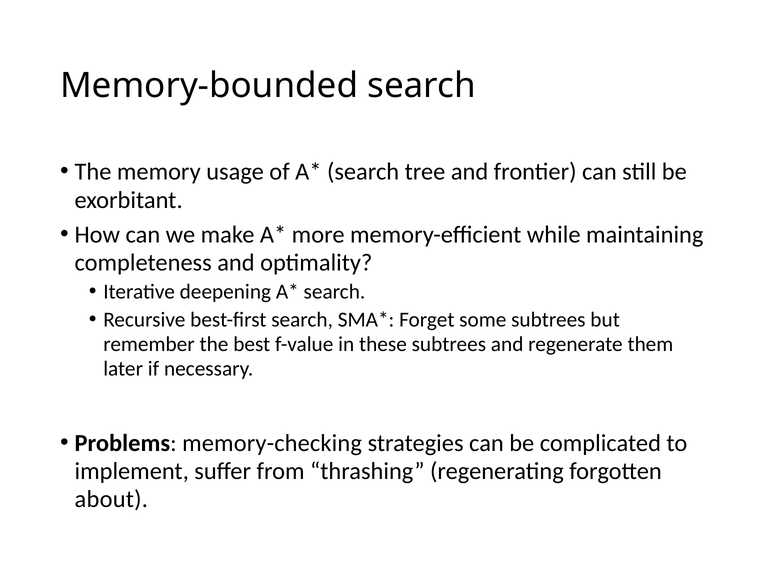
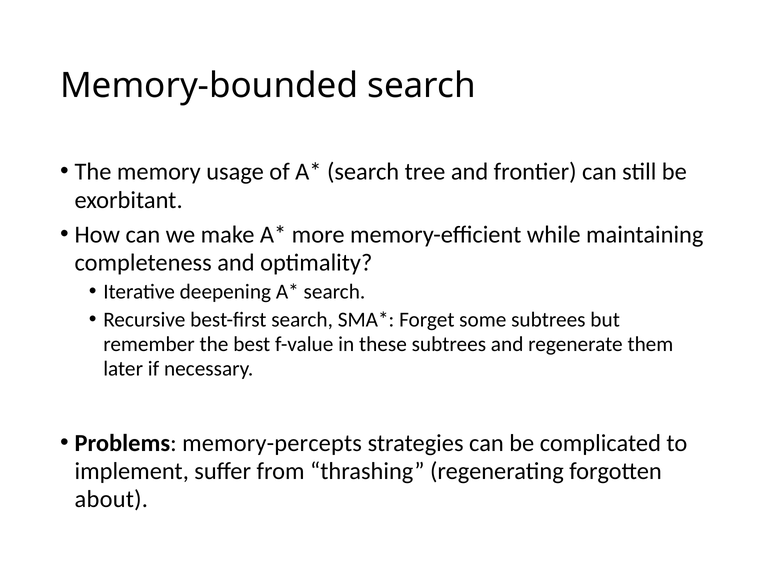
memory-checking: memory-checking -> memory-percepts
